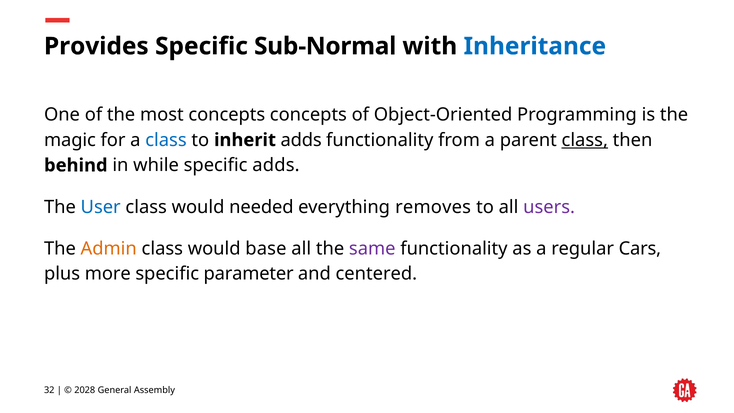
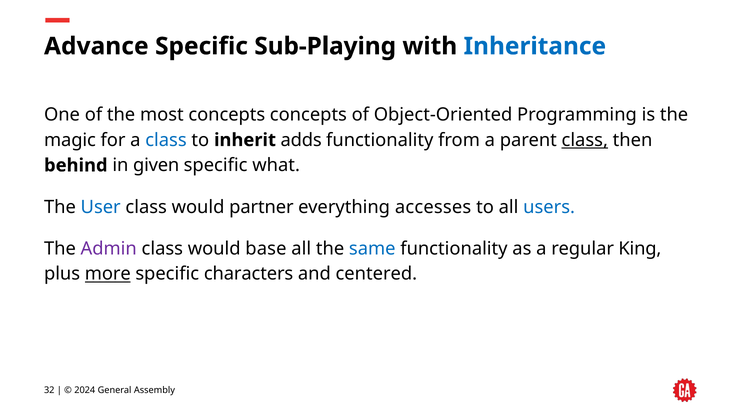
Provides: Provides -> Advance
Sub-Normal: Sub-Normal -> Sub-Playing
while: while -> given
specific adds: adds -> what
needed: needed -> partner
removes: removes -> accesses
users colour: purple -> blue
Admin colour: orange -> purple
same colour: purple -> blue
Cars: Cars -> King
more underline: none -> present
parameter: parameter -> characters
2028: 2028 -> 2024
